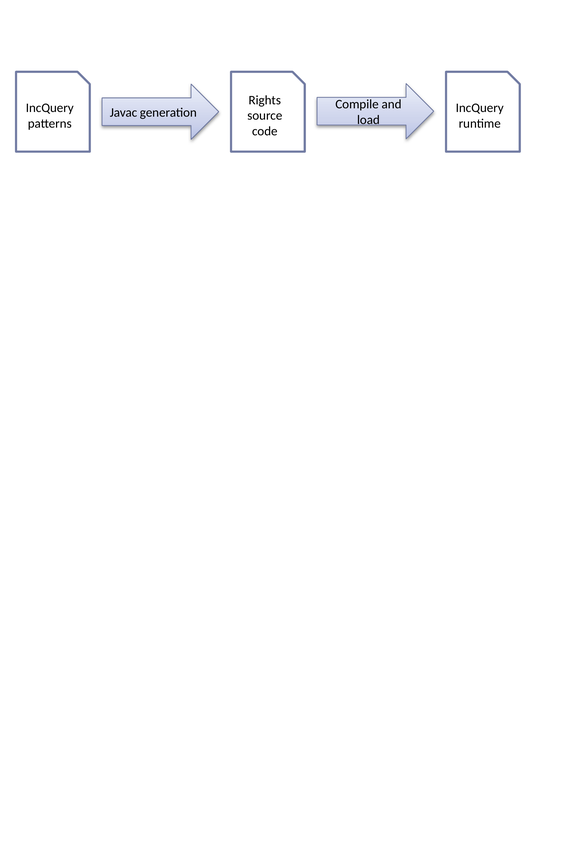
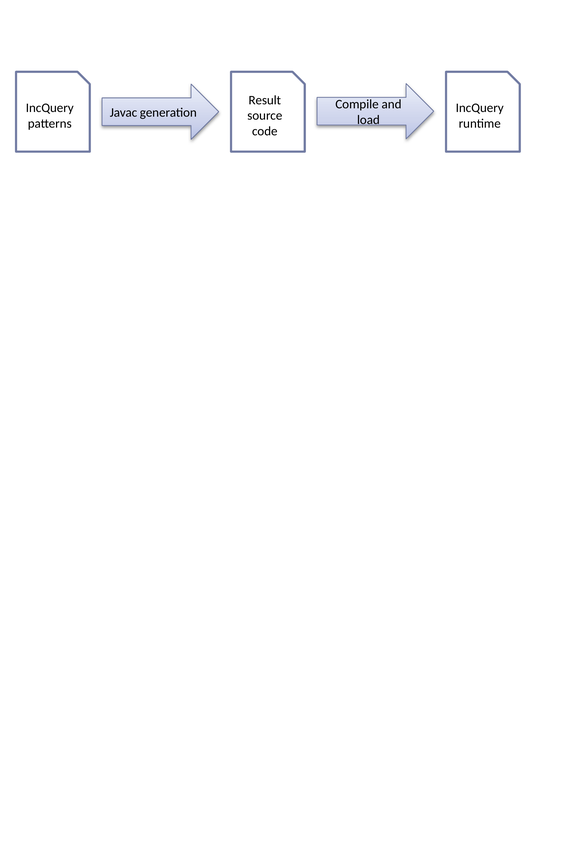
Rights: Rights -> Result
